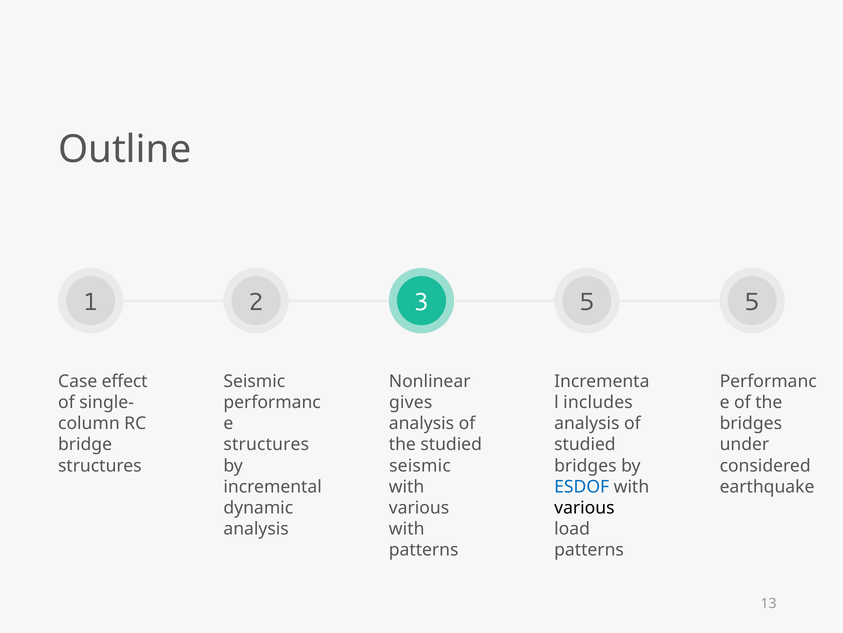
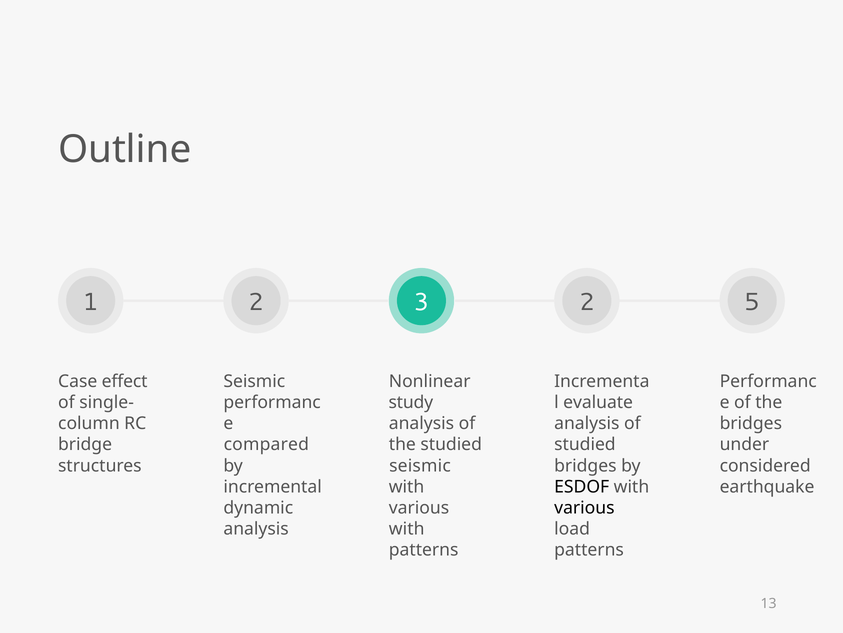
3 5: 5 -> 2
gives: gives -> study
includes: includes -> evaluate
structures at (266, 444): structures -> compared
ESDOF colour: blue -> black
